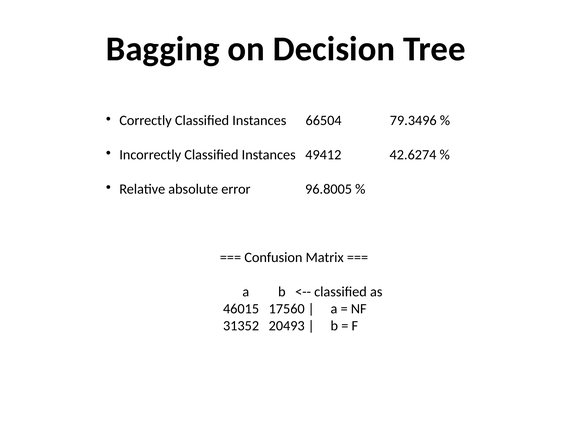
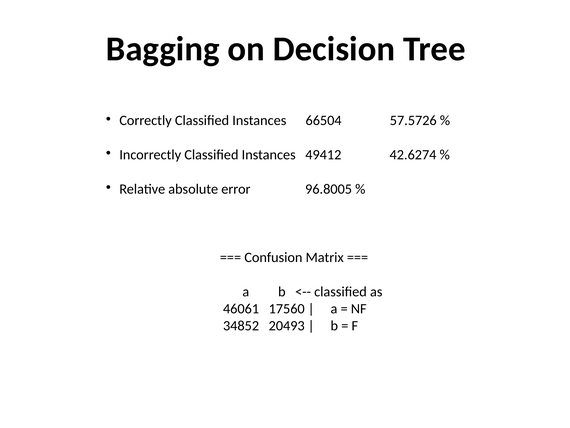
79.3496: 79.3496 -> 57.5726
46015: 46015 -> 46061
31352: 31352 -> 34852
